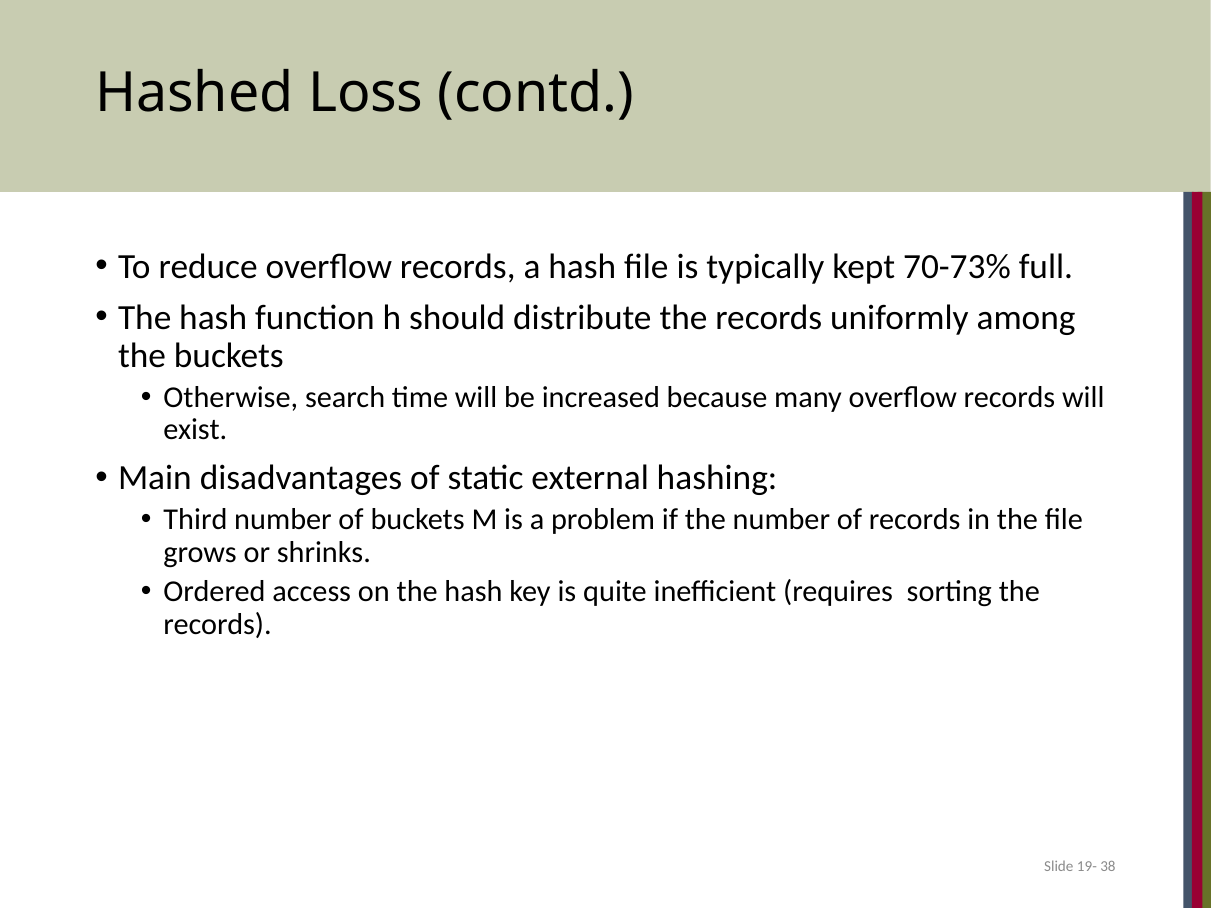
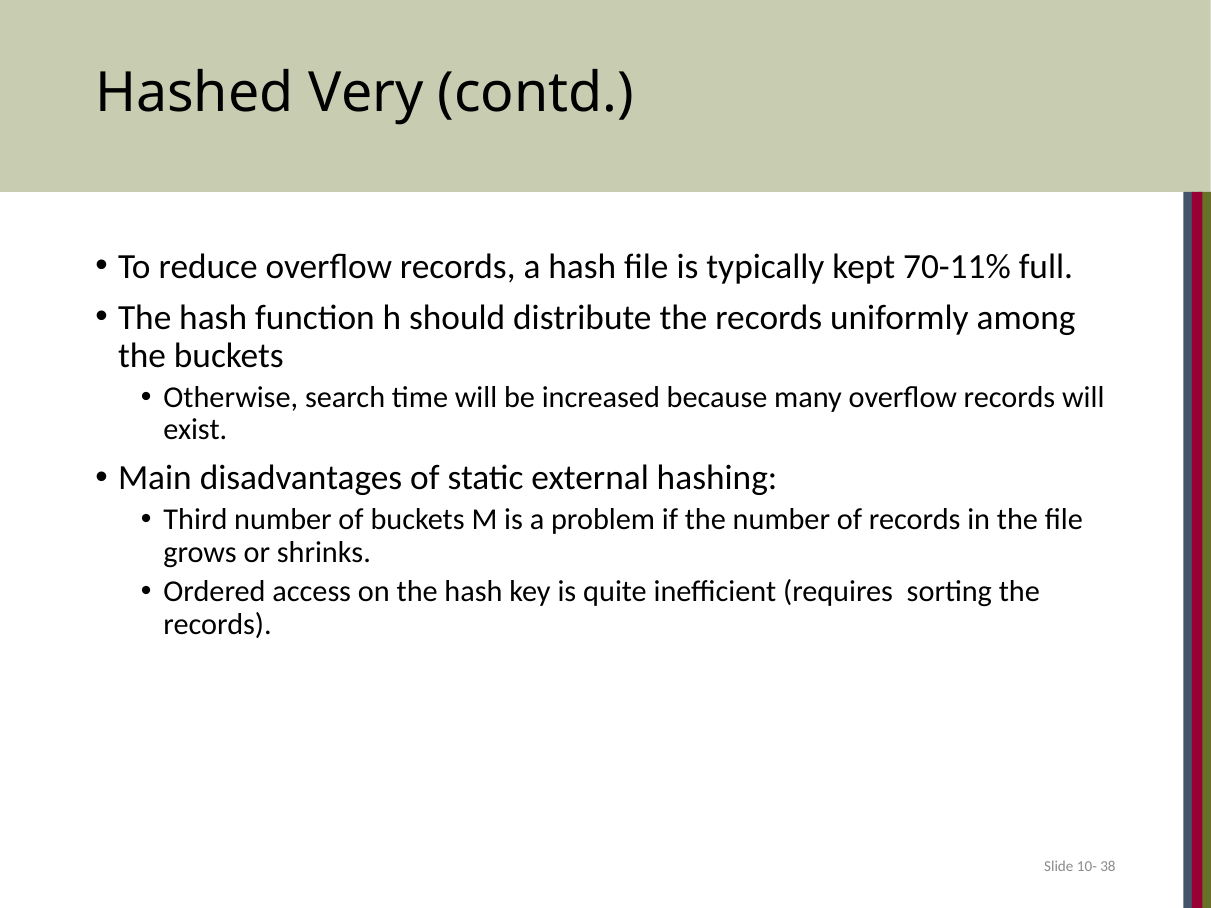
Loss: Loss -> Very
70-73%: 70-73% -> 70-11%
19-: 19- -> 10-
